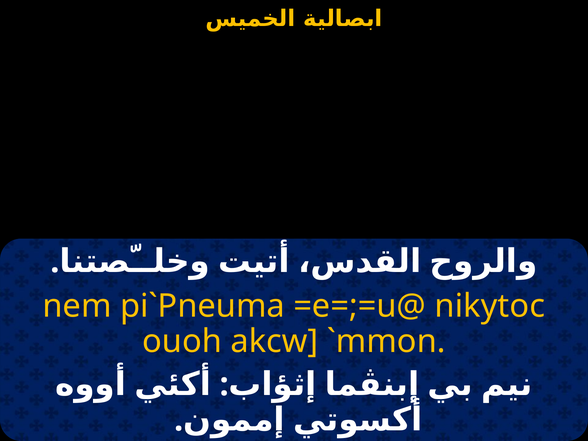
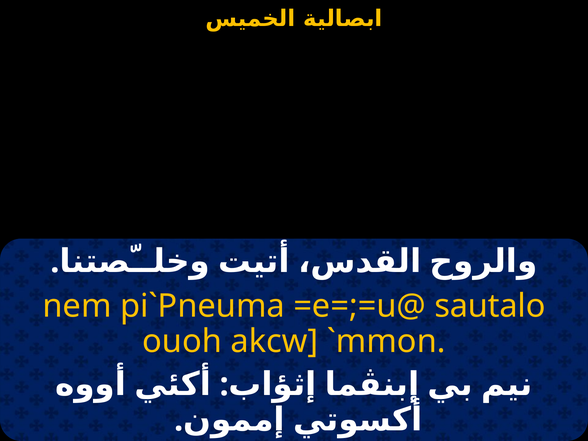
nikytoc: nikytoc -> sautalo
